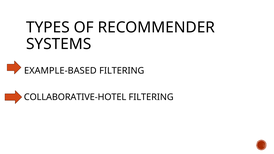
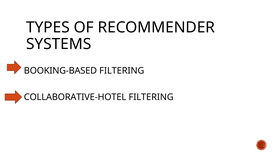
EXAMPLE-BASED: EXAMPLE-BASED -> BOOKING-BASED
